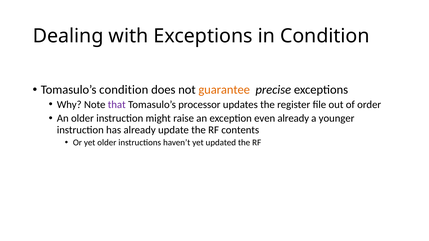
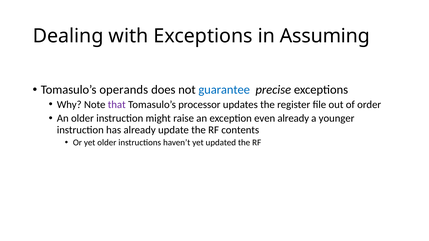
in Condition: Condition -> Assuming
Tomasulo’s condition: condition -> operands
guarantee colour: orange -> blue
